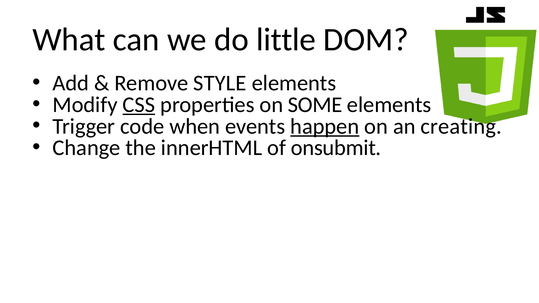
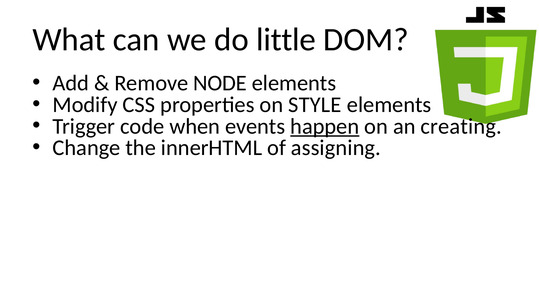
STYLE: STYLE -> NODE
CSS underline: present -> none
SOME: SOME -> STYLE
onsubmit: onsubmit -> assigning
